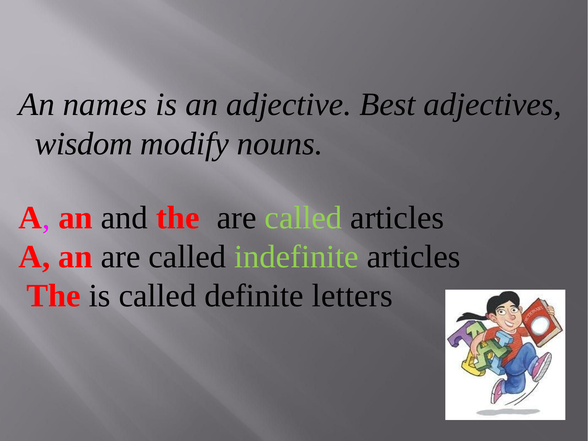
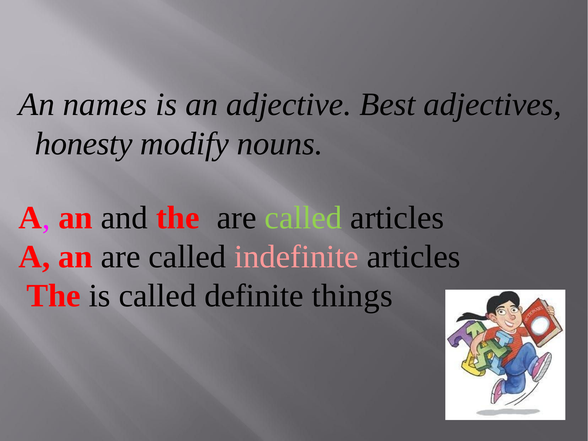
wisdom: wisdom -> honesty
indefinite colour: light green -> pink
letters: letters -> things
